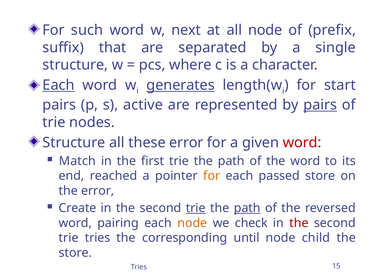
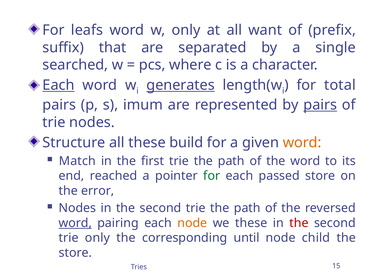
such: such -> leafs
w next: next -> only
all node: node -> want
structure at (75, 65): structure -> searched
start: start -> total
active: active -> imum
these error: error -> build
word at (302, 143) colour: red -> orange
for at (212, 176) colour: orange -> green
Create at (77, 208): Create -> Nodes
trie at (196, 208) underline: present -> none
path at (247, 208) underline: present -> none
word at (75, 223) underline: none -> present
we check: check -> these
trie tries: tries -> only
